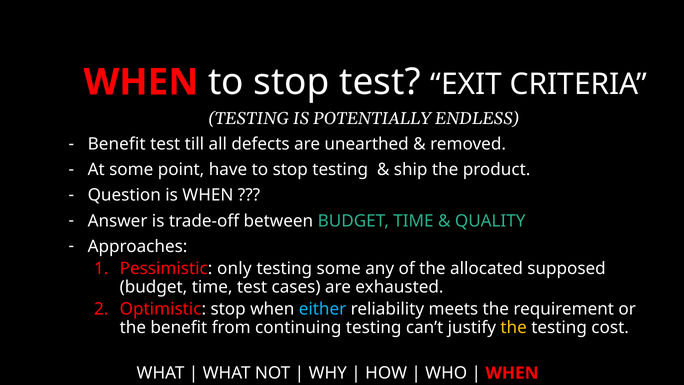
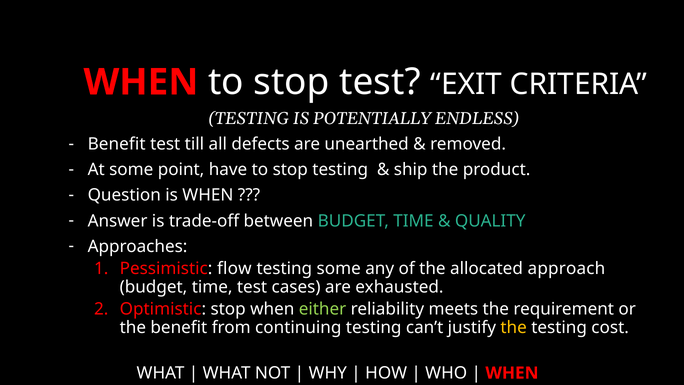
only: only -> flow
supposed: supposed -> approach
either colour: light blue -> light green
